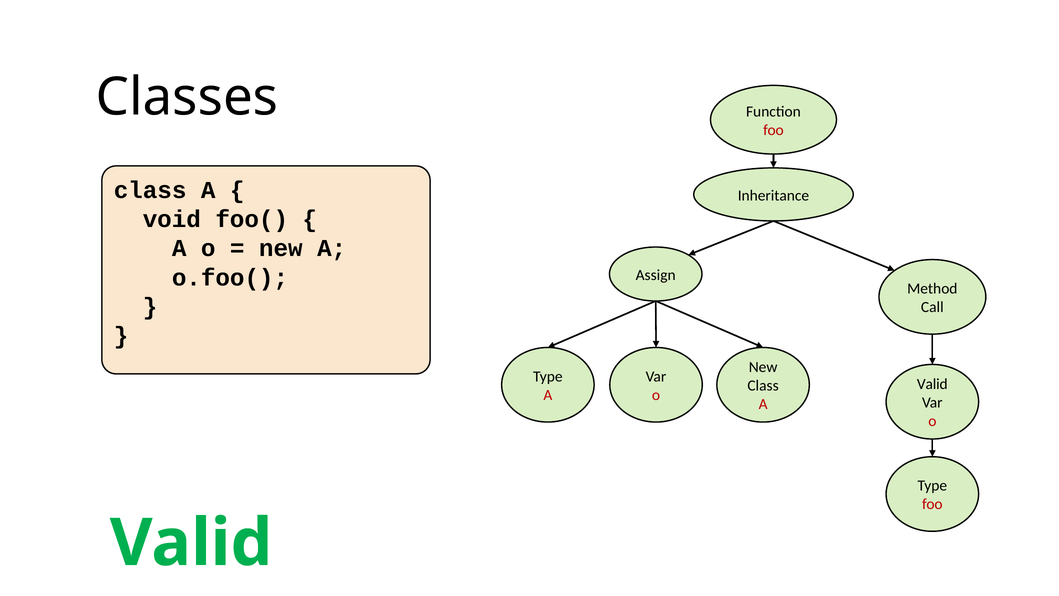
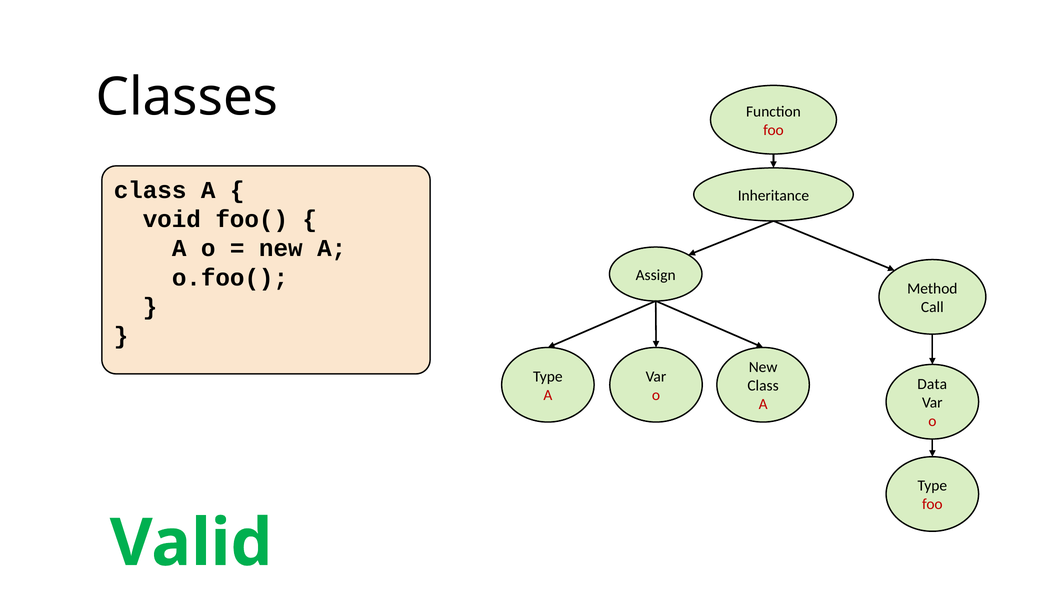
Valid at (932, 384): Valid -> Data
